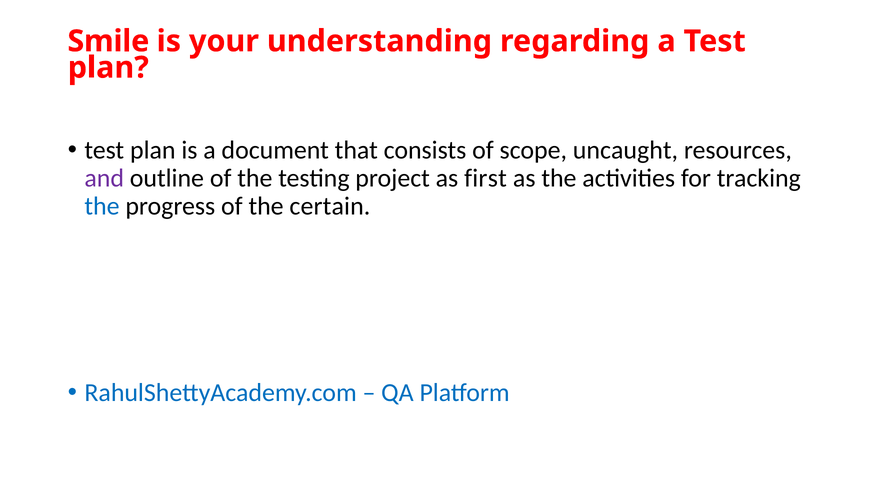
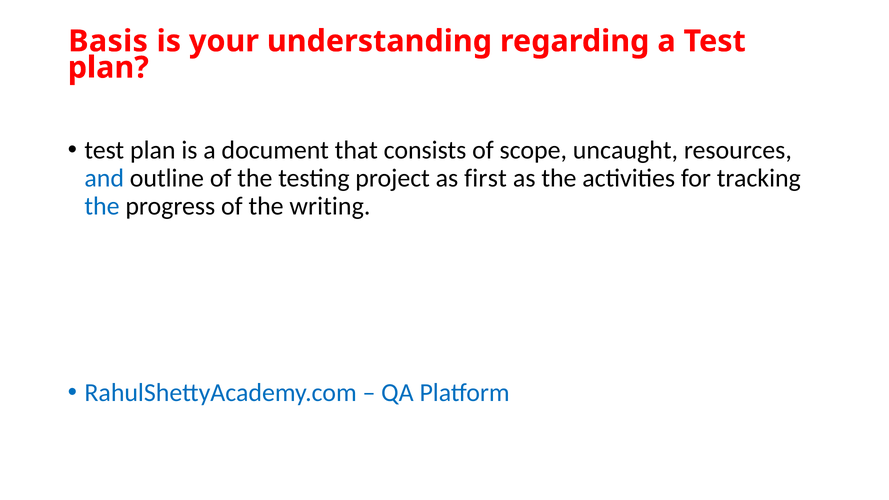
Smile: Smile -> Basis
and colour: purple -> blue
certain: certain -> writing
